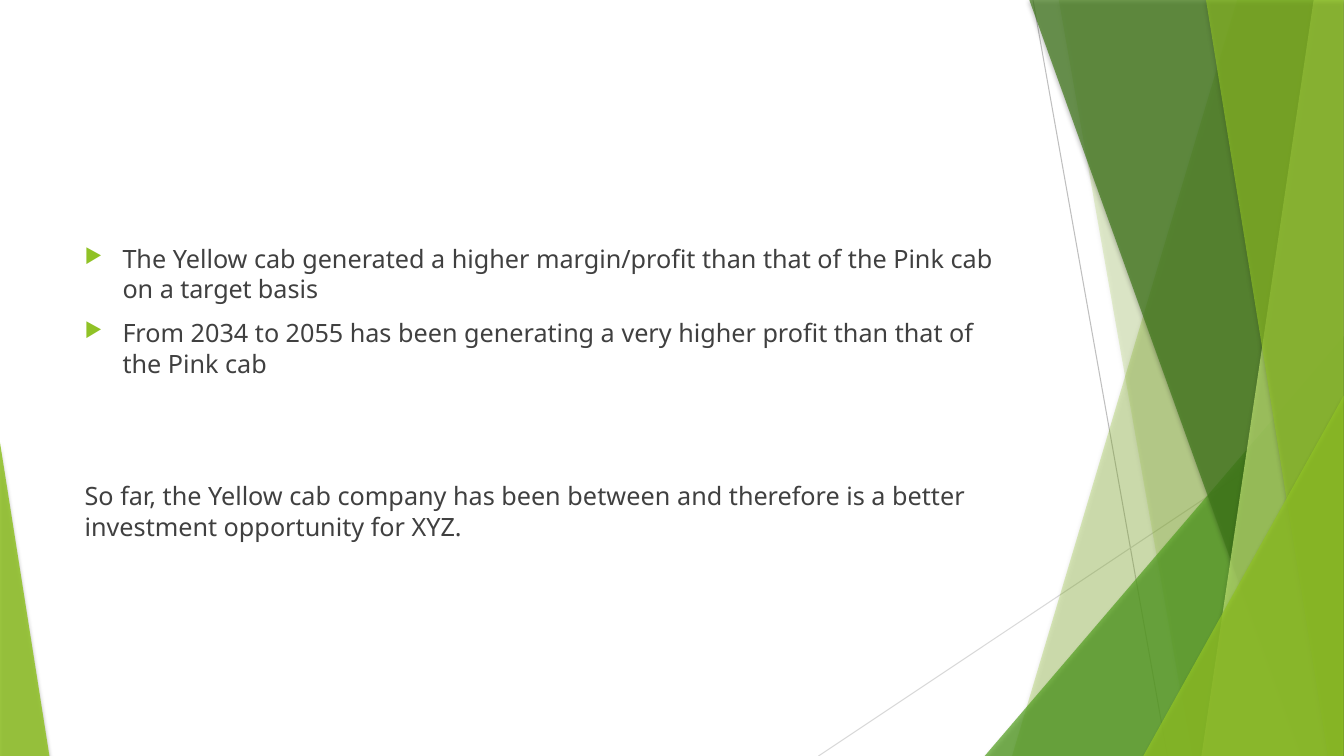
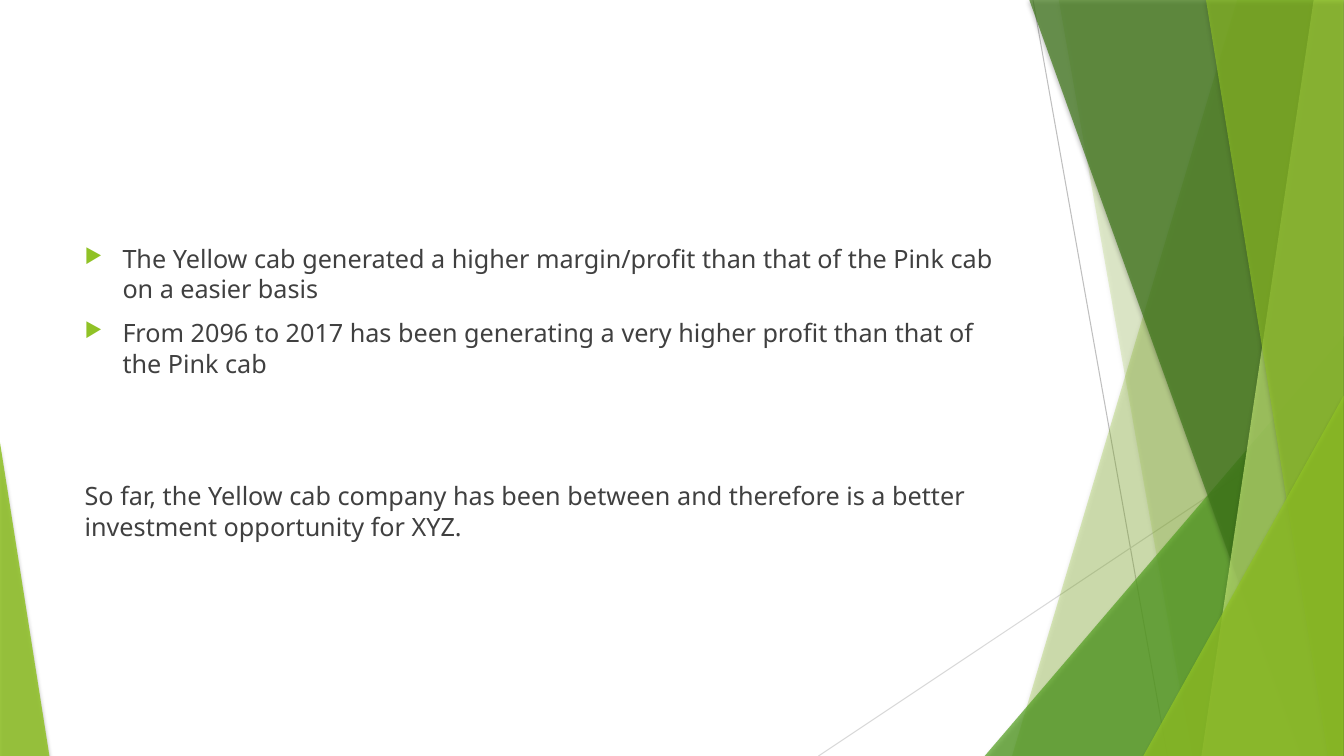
target: target -> easier
2034: 2034 -> 2096
2055: 2055 -> 2017
